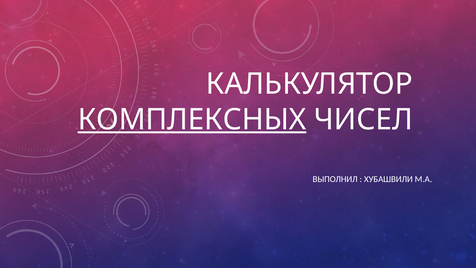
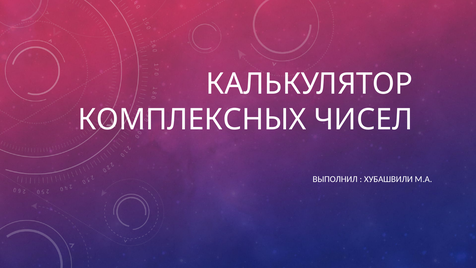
КОМПЛЕКСНЫХ underline: present -> none
